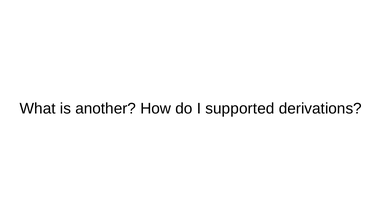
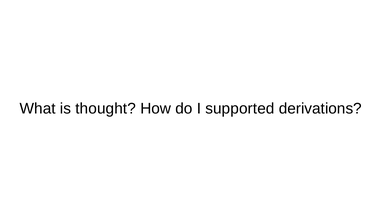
another: another -> thought
